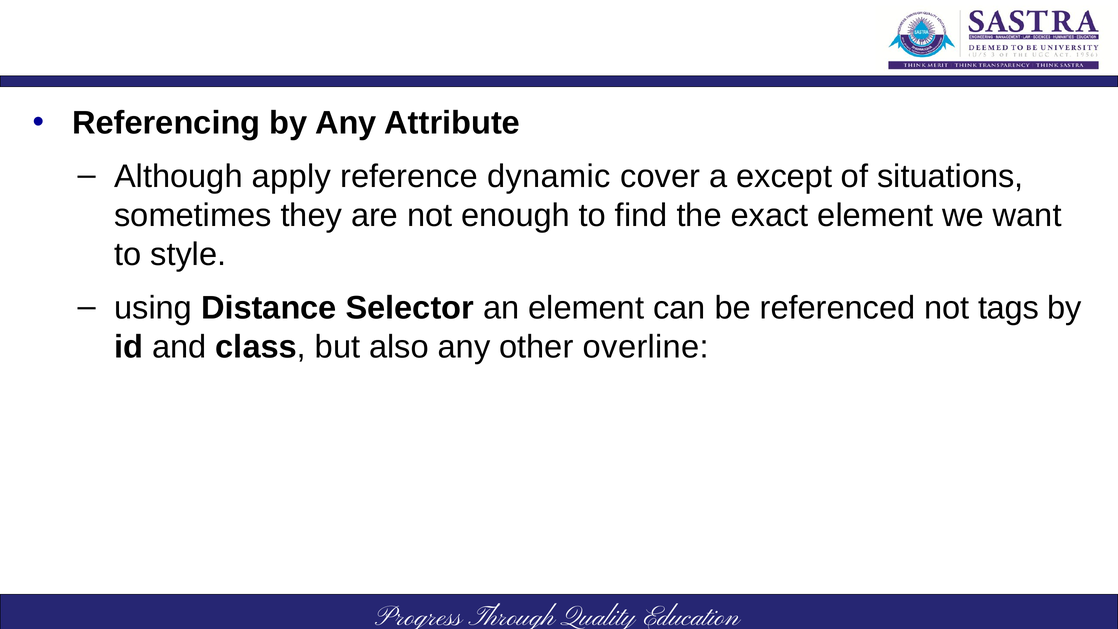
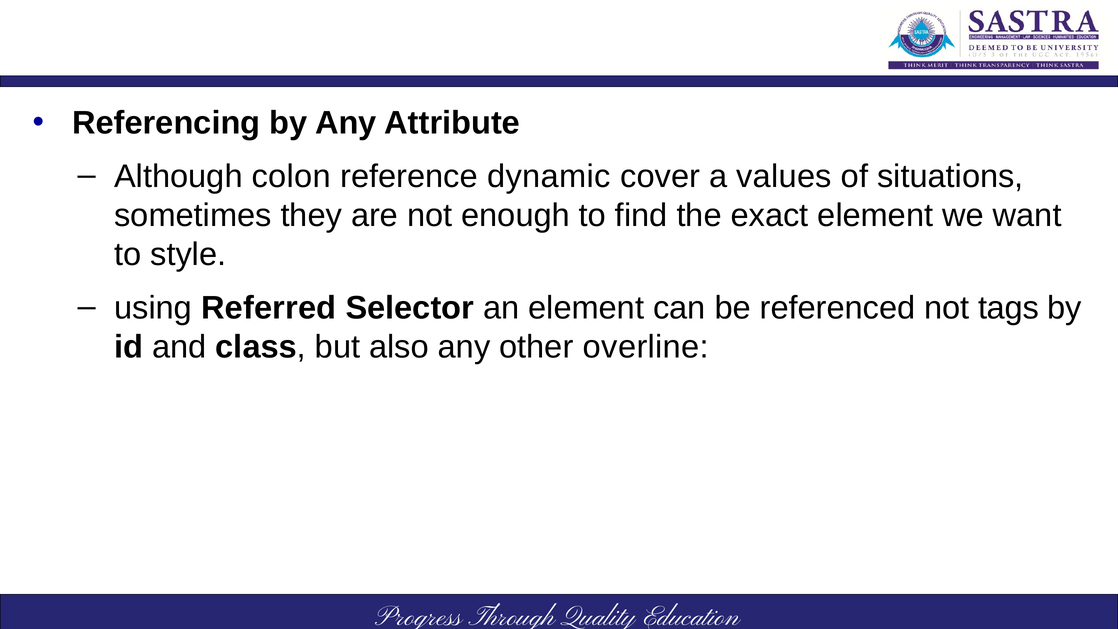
apply: apply -> colon
except: except -> values
Distance: Distance -> Referred
